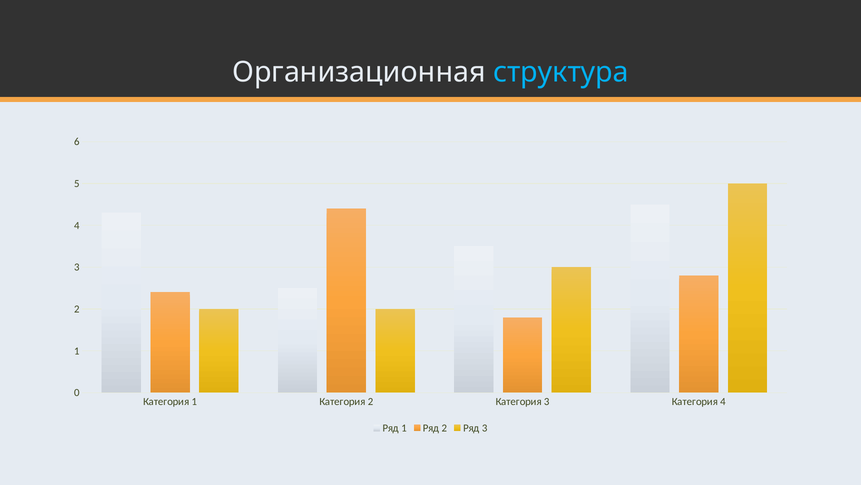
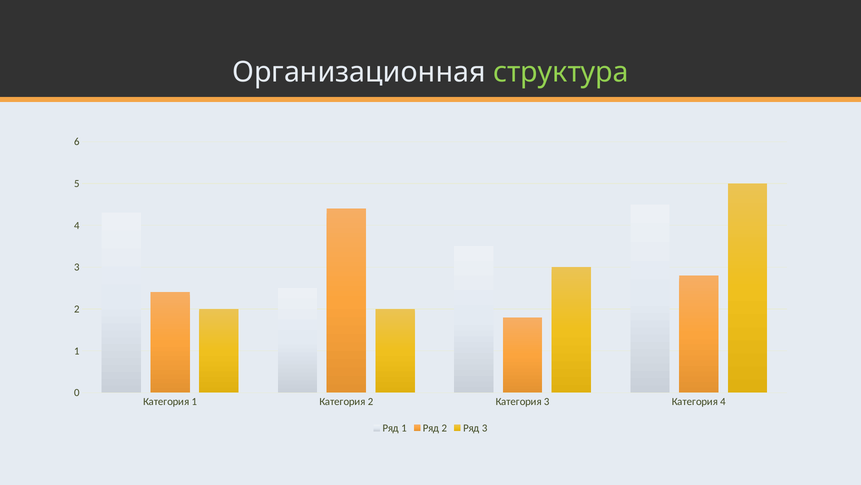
структура colour: light blue -> light green
